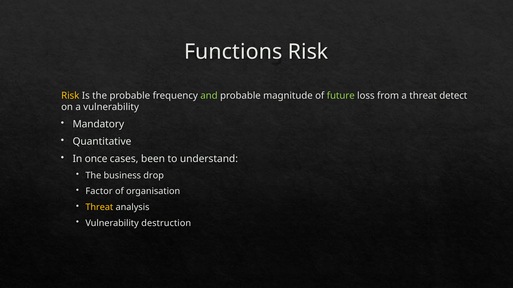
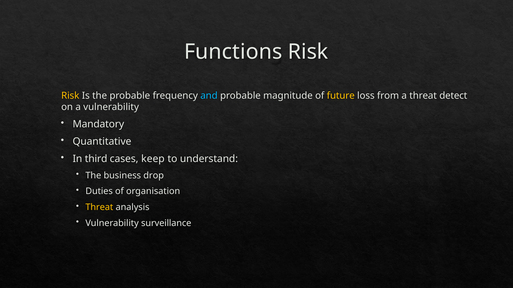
and colour: light green -> light blue
future colour: light green -> yellow
once: once -> third
been: been -> keep
Factor: Factor -> Duties
destruction: destruction -> surveillance
